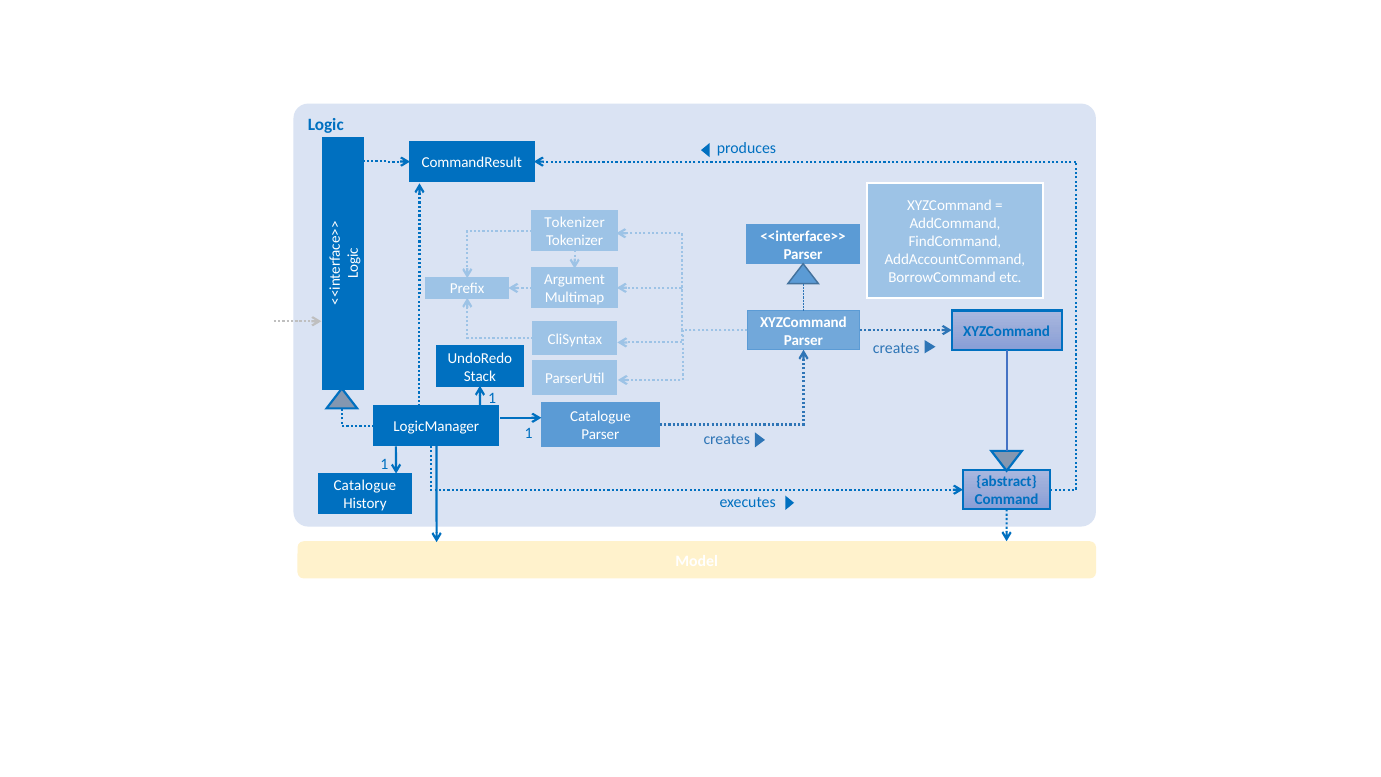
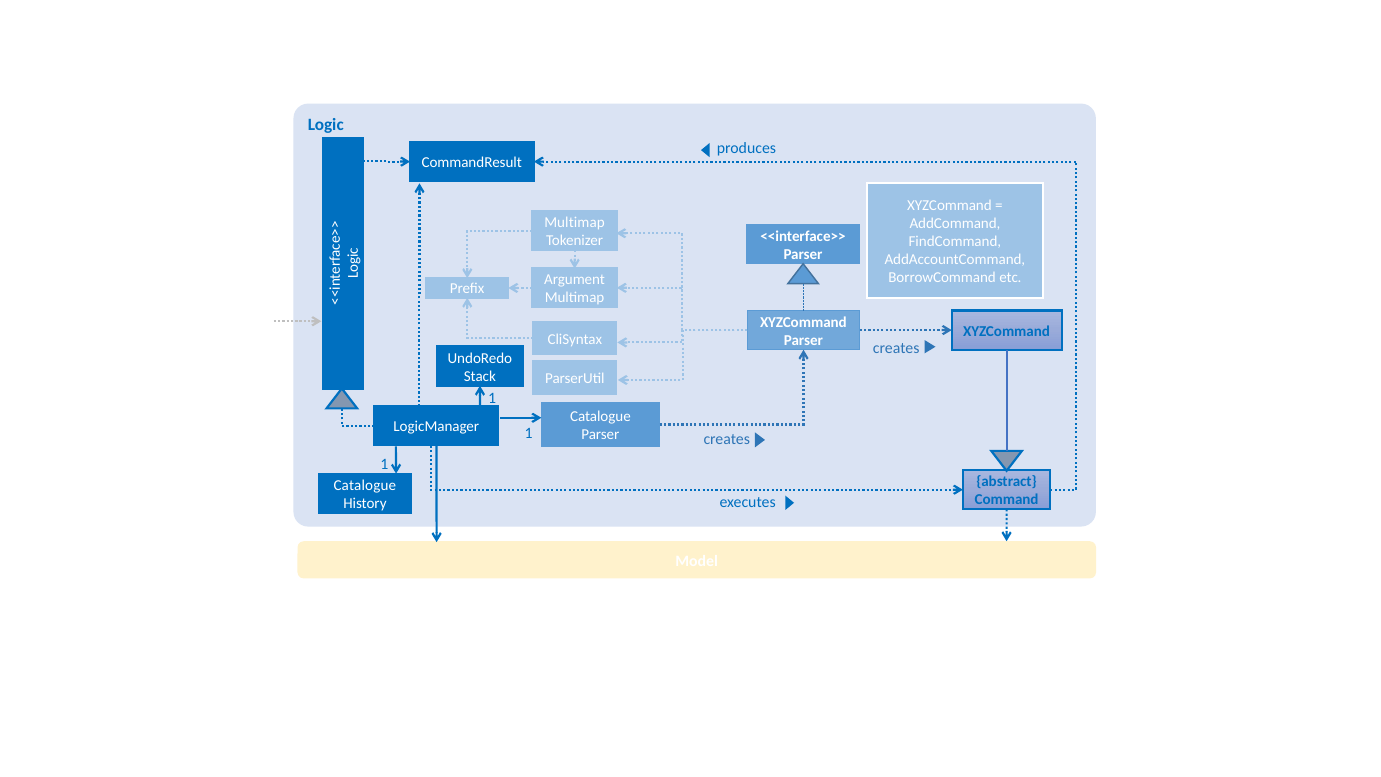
Tokenizer at (575, 223): Tokenizer -> Multimap
